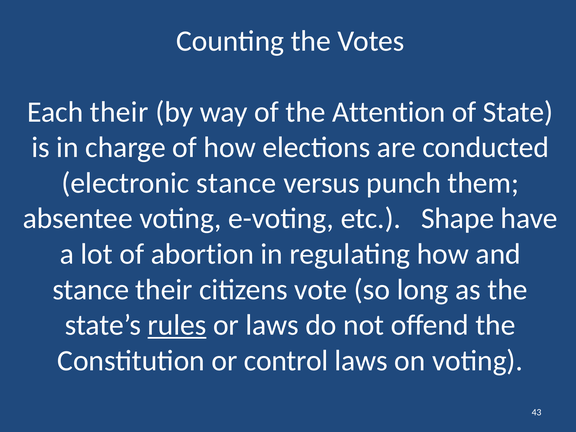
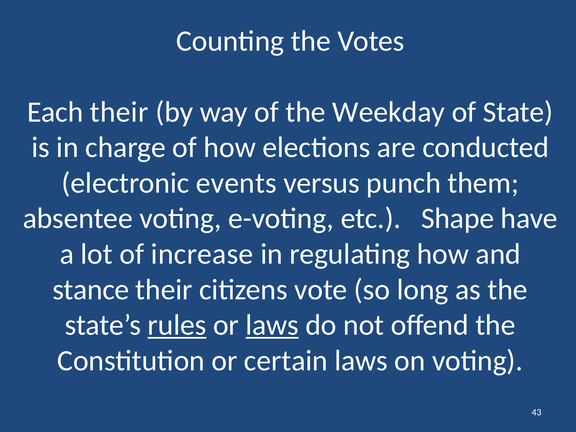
Attention: Attention -> Weekday
electronic stance: stance -> events
abortion: abortion -> increase
laws at (272, 325) underline: none -> present
control: control -> certain
